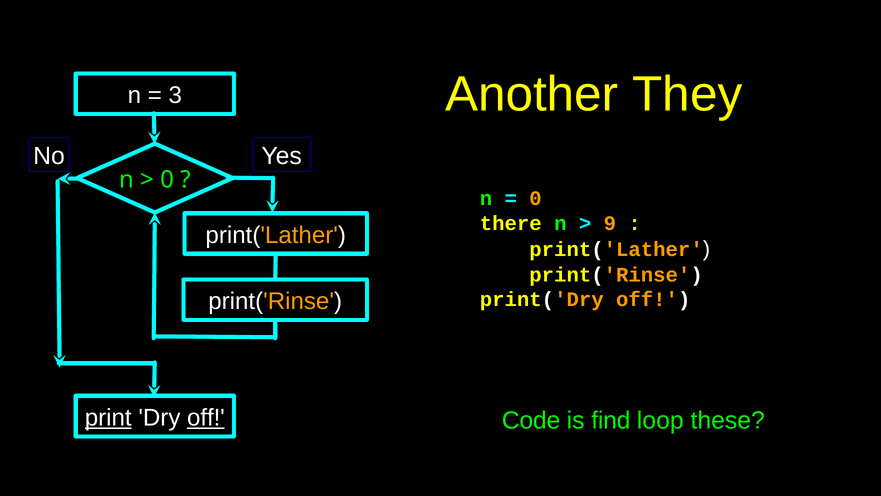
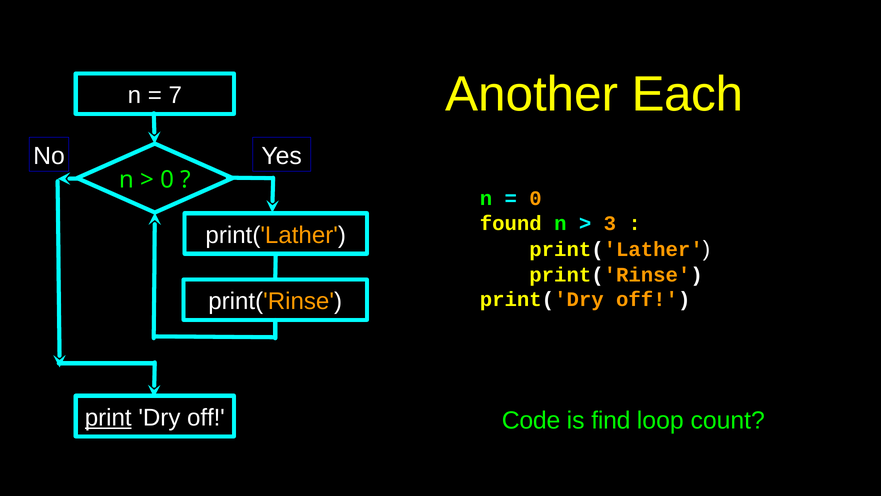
They: They -> Each
3: 3 -> 7
there: there -> found
9: 9 -> 3
off at (206, 417) underline: present -> none
these: these -> count
